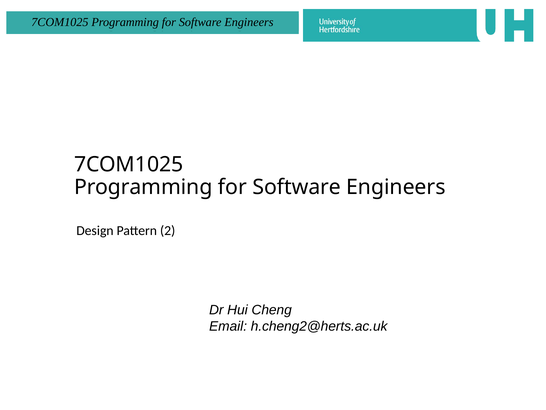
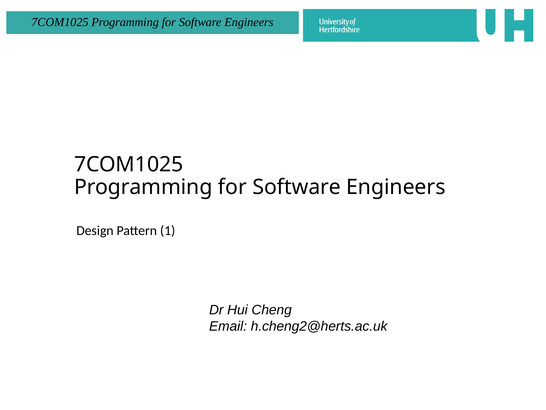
2: 2 -> 1
